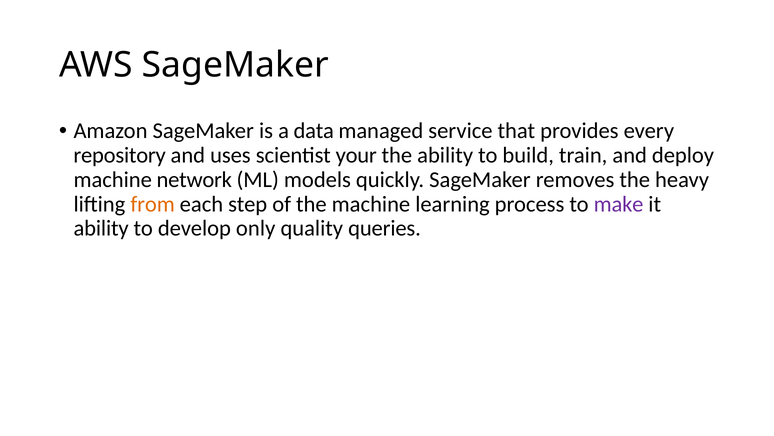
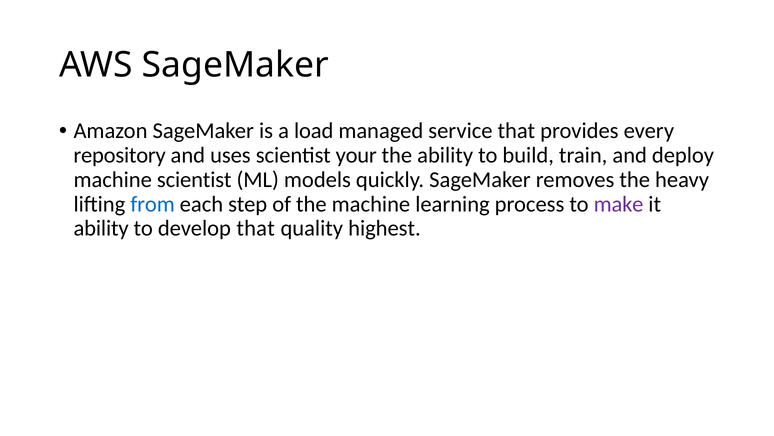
data: data -> load
machine network: network -> scientist
from colour: orange -> blue
develop only: only -> that
queries: queries -> highest
